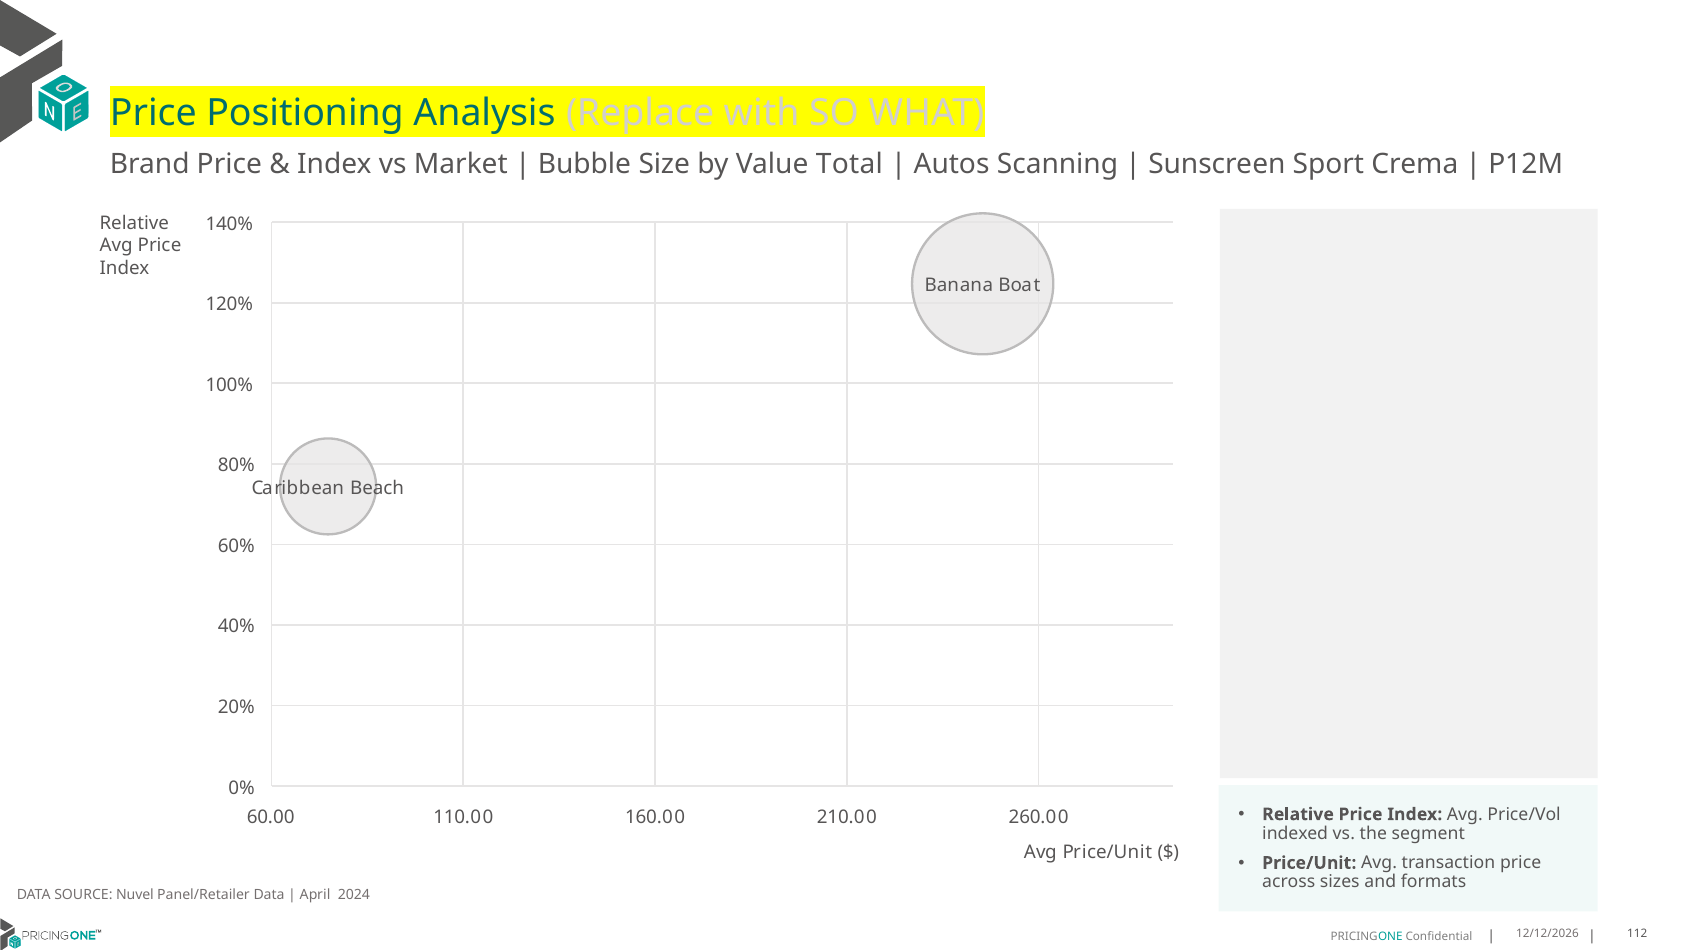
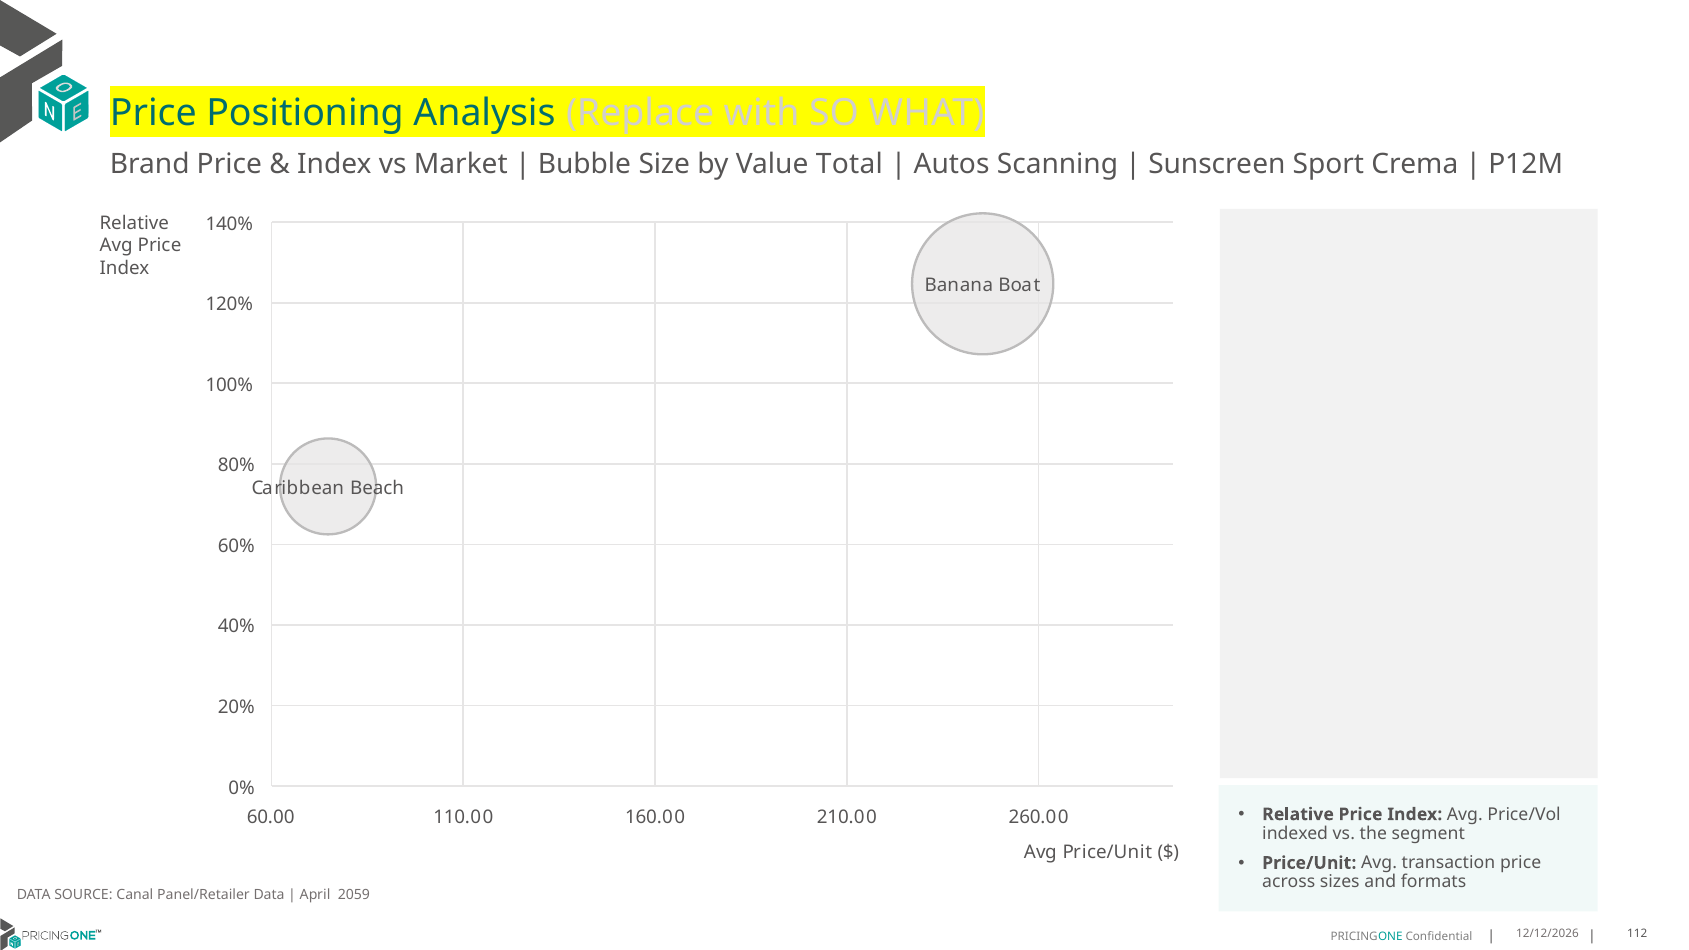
Nuvel: Nuvel -> Canal
2024: 2024 -> 2059
